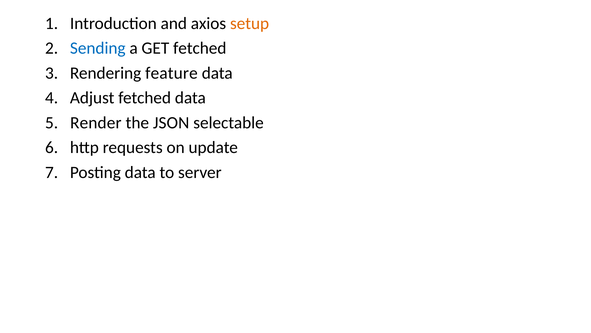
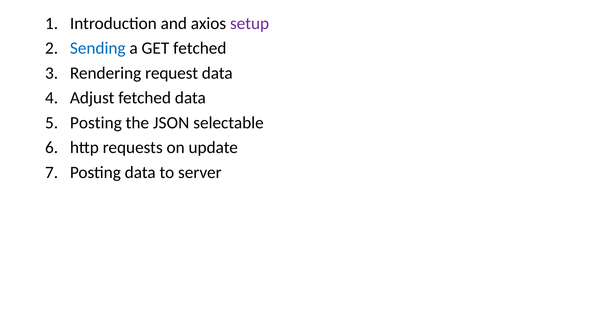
setup colour: orange -> purple
feature: feature -> request
Render at (96, 123): Render -> Posting
